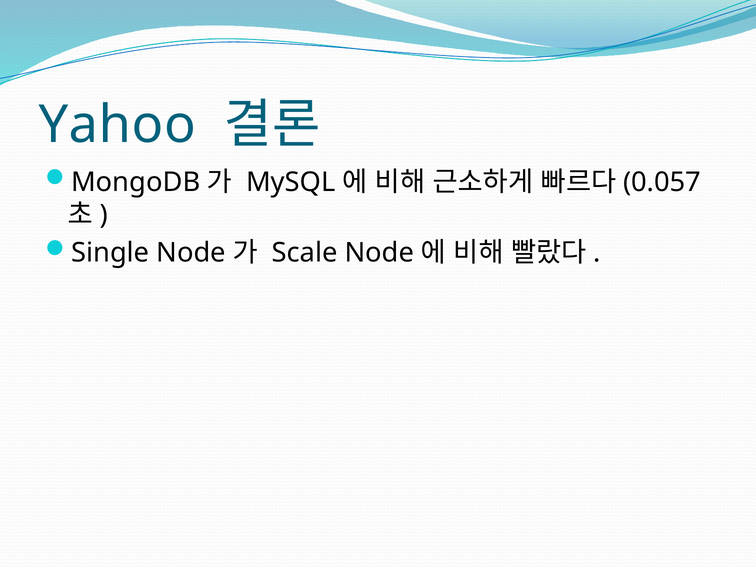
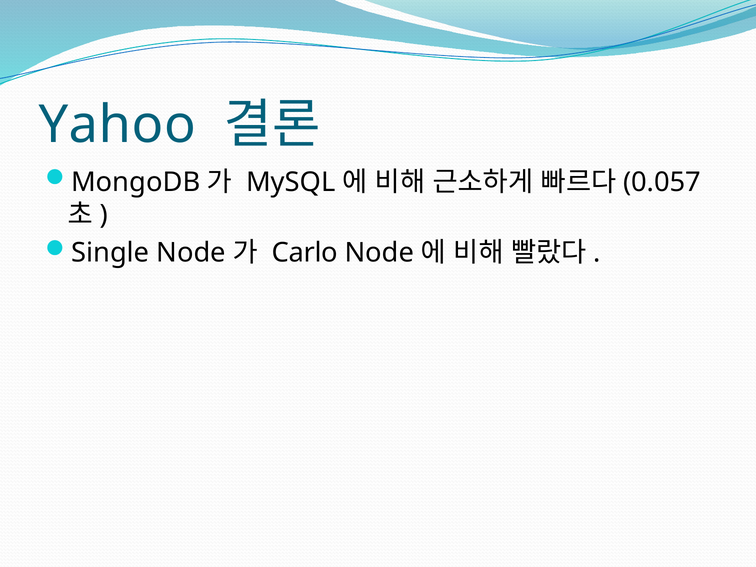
Scale: Scale -> Carlo
